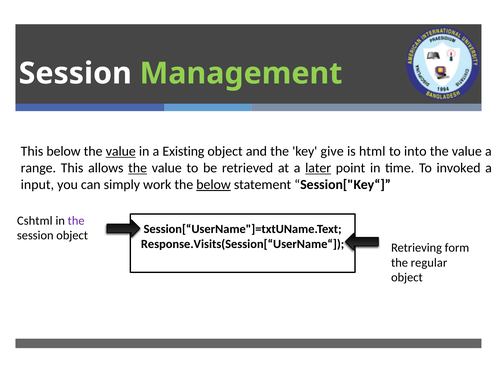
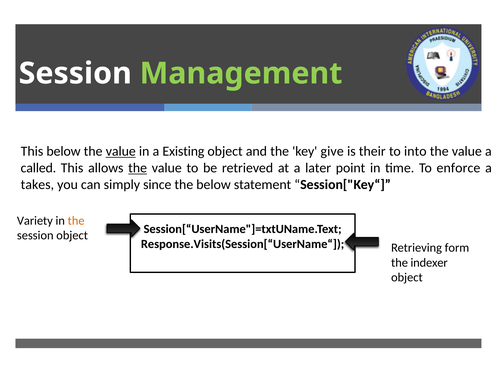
html: html -> their
range: range -> called
later underline: present -> none
invoked: invoked -> enforce
input: input -> takes
work: work -> since
below at (214, 184) underline: present -> none
Cshtml: Cshtml -> Variety
the at (76, 220) colour: purple -> orange
regular: regular -> indexer
